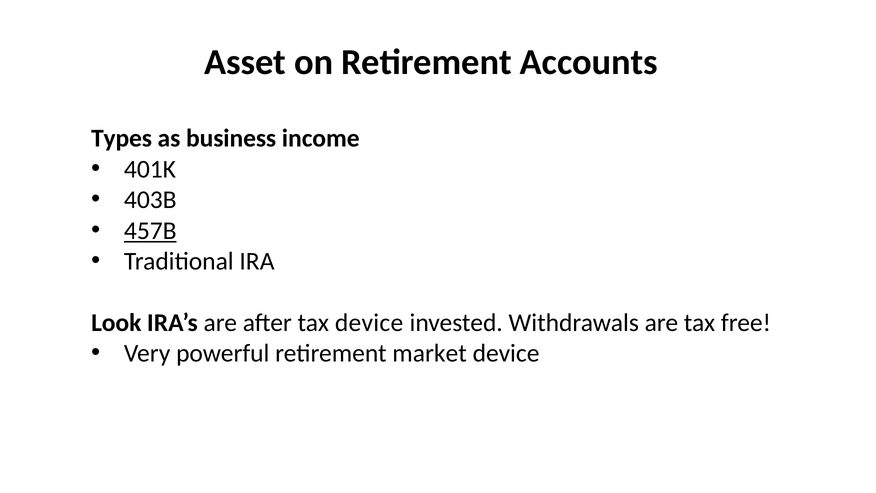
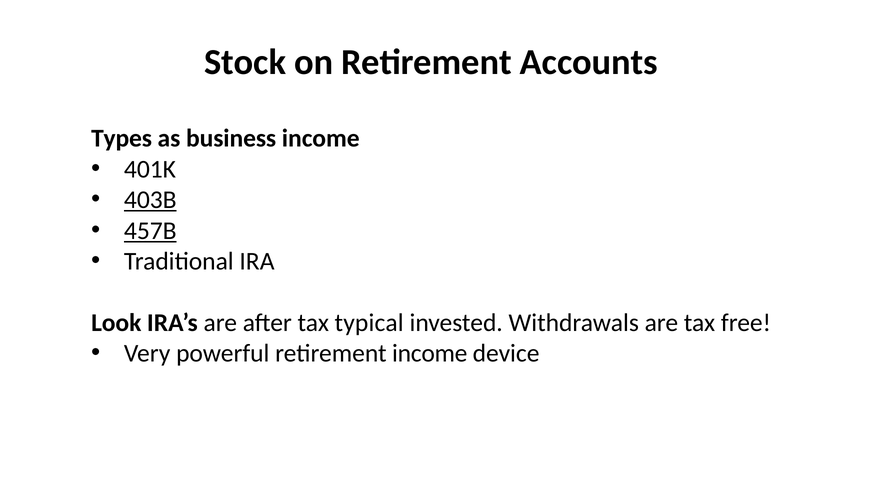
Asset: Asset -> Stock
403B underline: none -> present
tax device: device -> typical
retirement market: market -> income
